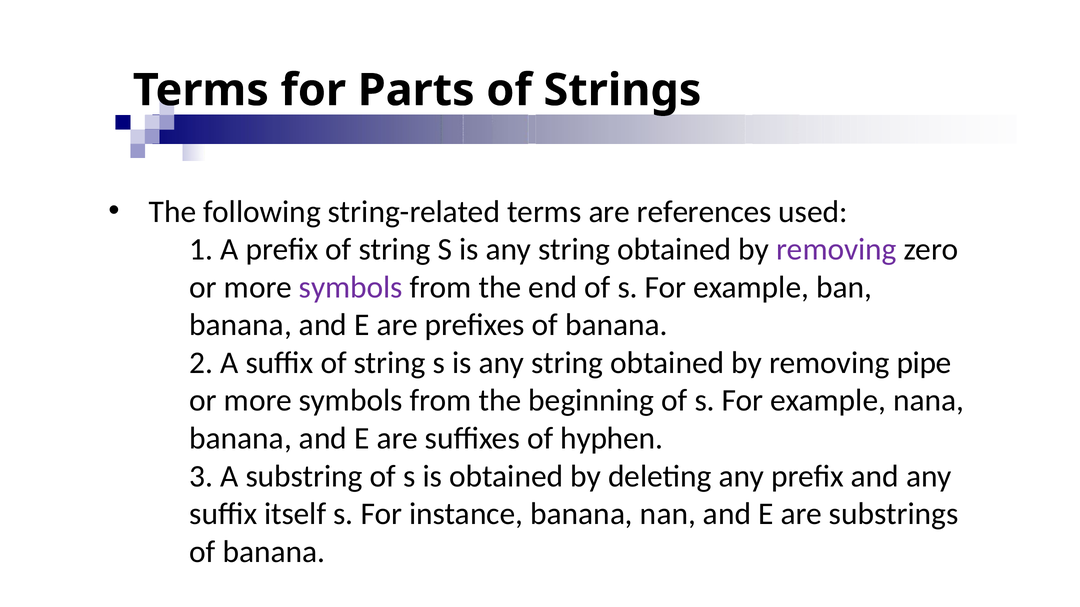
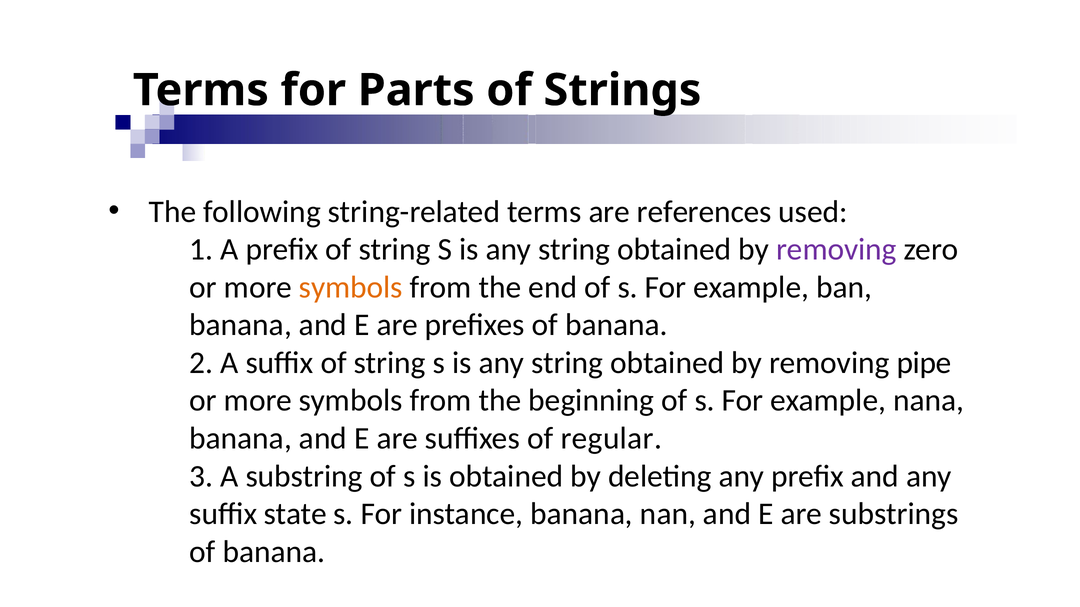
symbols at (351, 287) colour: purple -> orange
hyphen: hyphen -> regular
itself: itself -> state
